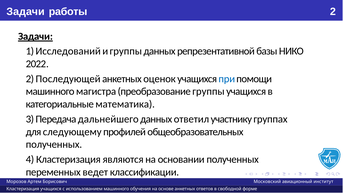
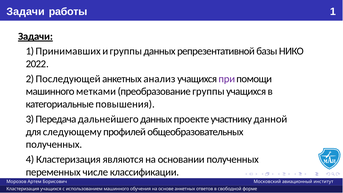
работы 2: 2 -> 1
Исследований: Исследований -> Принимавших
оценок: оценок -> анализ
при colour: blue -> purple
магистра: магистра -> метками
математика: математика -> повышения
ответил: ответил -> проекте
группах: группах -> данной
ведет: ведет -> числе
